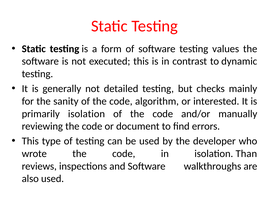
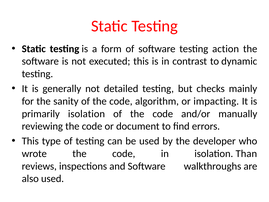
values: values -> action
interested: interested -> impacting
